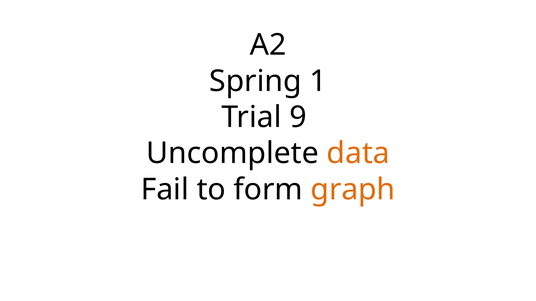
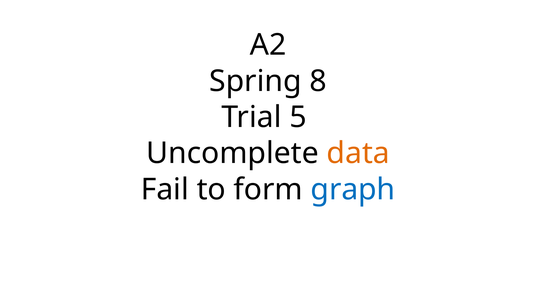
1: 1 -> 8
9: 9 -> 5
graph colour: orange -> blue
